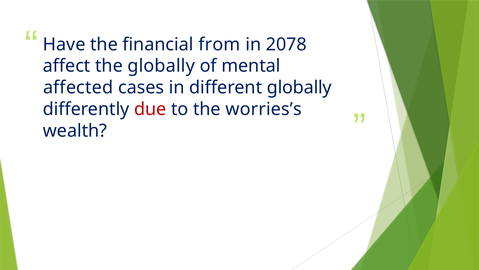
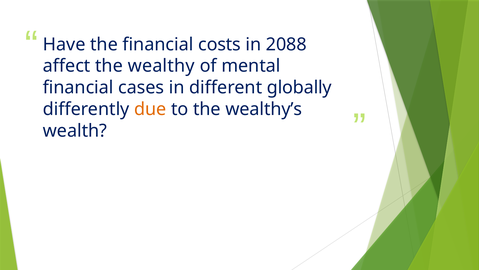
from: from -> costs
2078: 2078 -> 2088
the globally: globally -> wealthy
affected at (78, 87): affected -> financial
due colour: red -> orange
worries’s: worries’s -> wealthy’s
